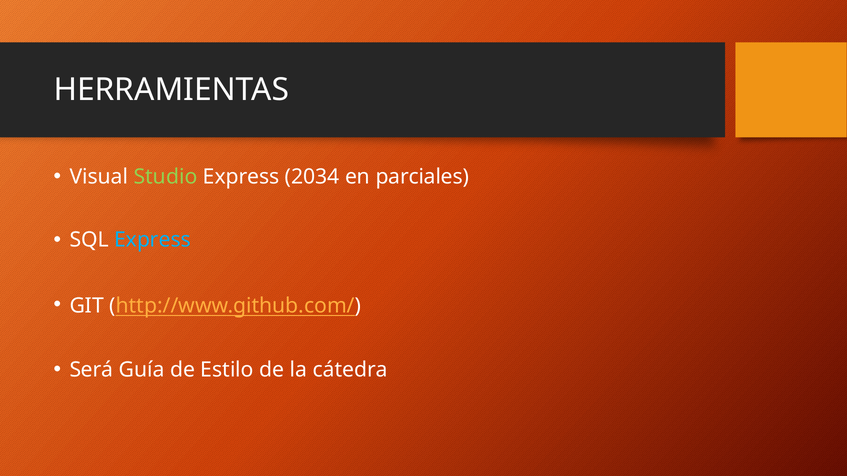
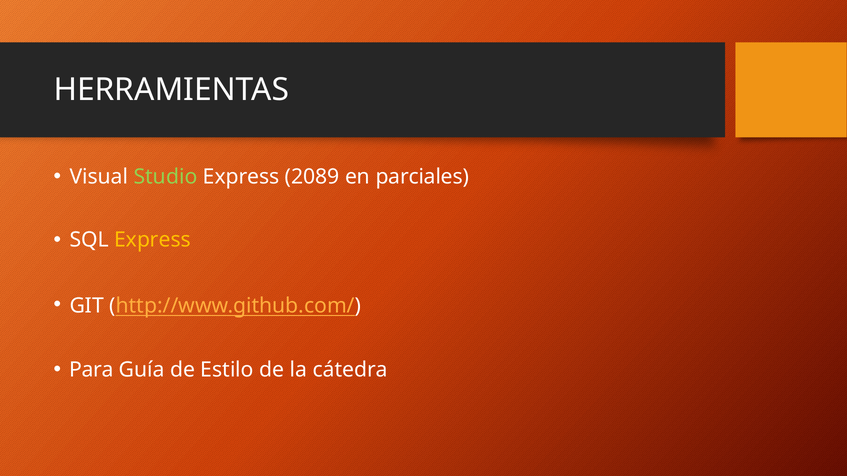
2034: 2034 -> 2089
Express at (152, 240) colour: light blue -> yellow
Será: Será -> Para
